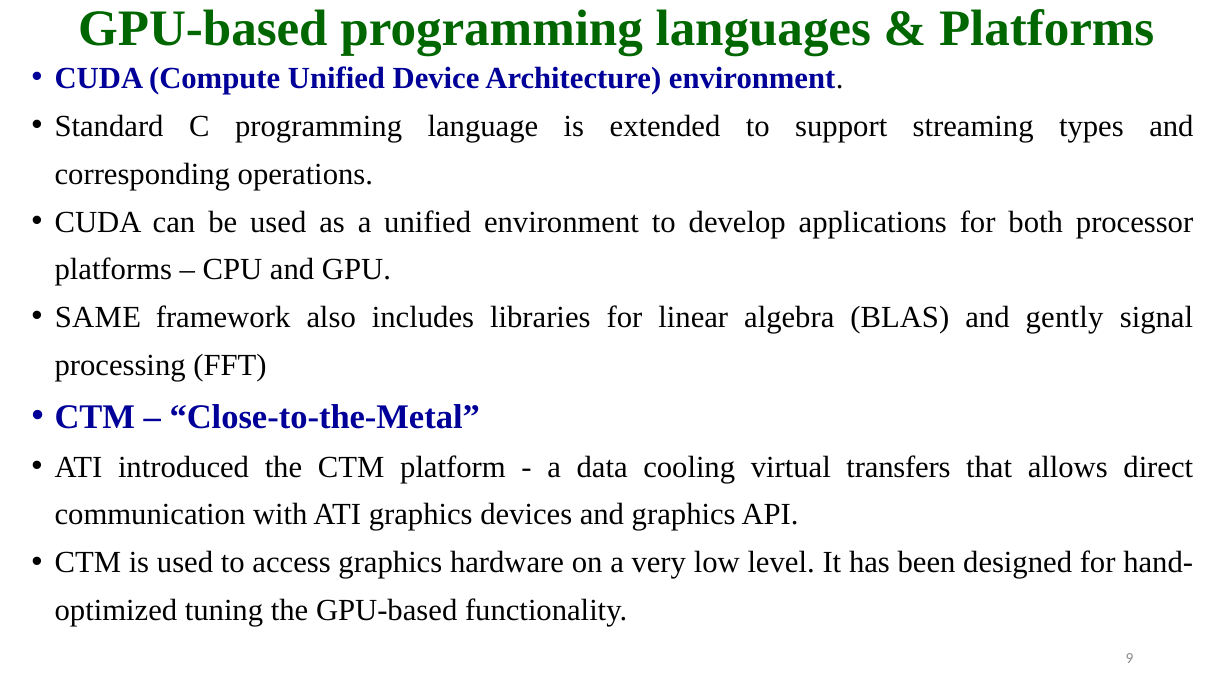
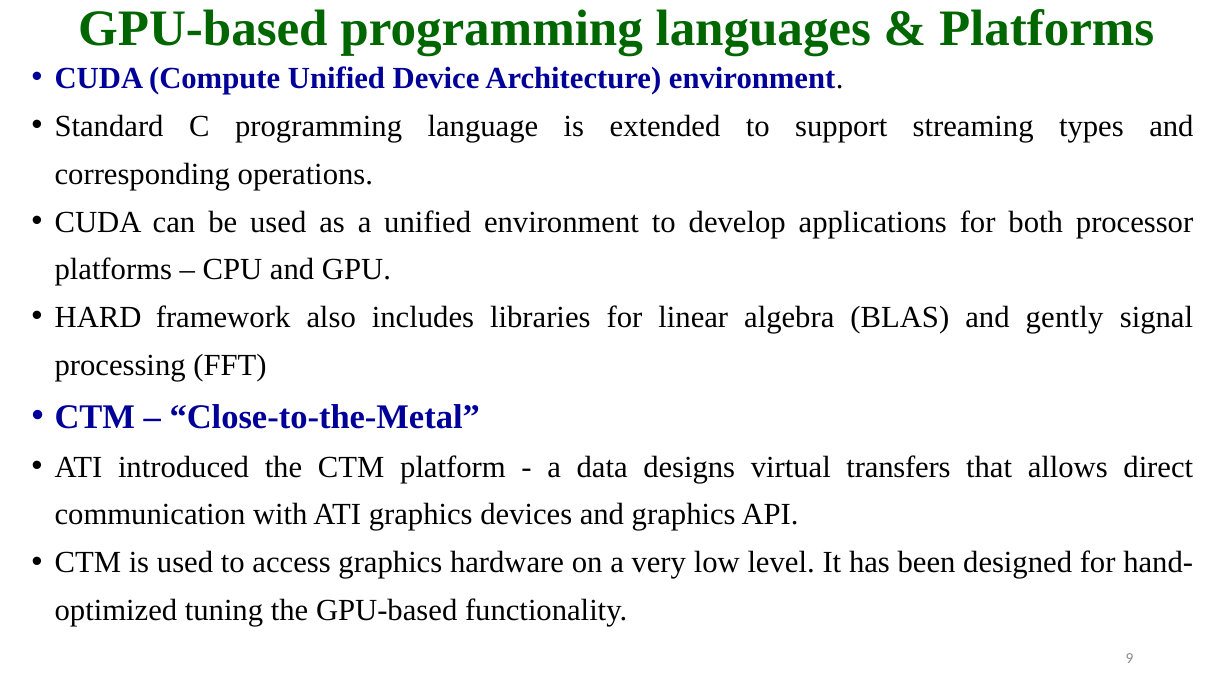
SAME: SAME -> HARD
cooling: cooling -> designs
